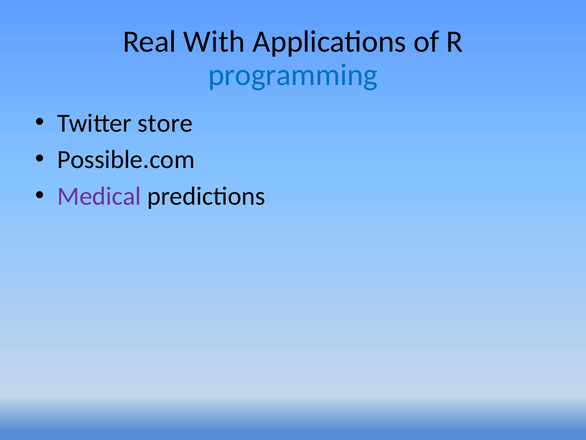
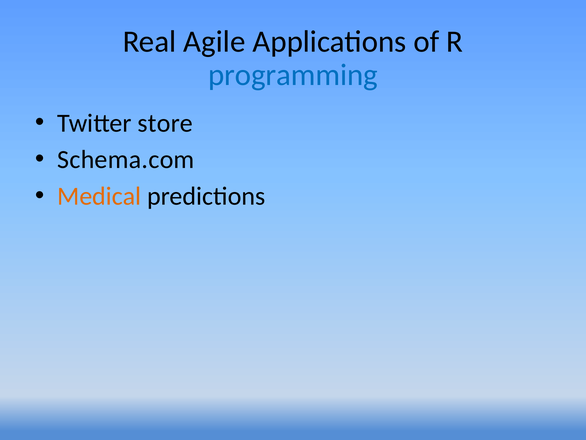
With: With -> Agile
Possible.com: Possible.com -> Schema.com
Medical colour: purple -> orange
